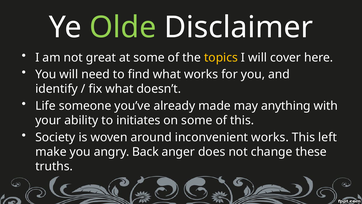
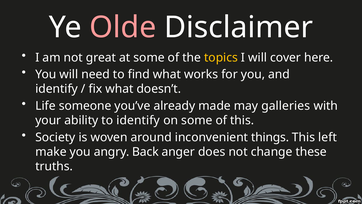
Olde colour: light green -> pink
anything: anything -> galleries
to initiates: initiates -> identify
inconvenient works: works -> things
